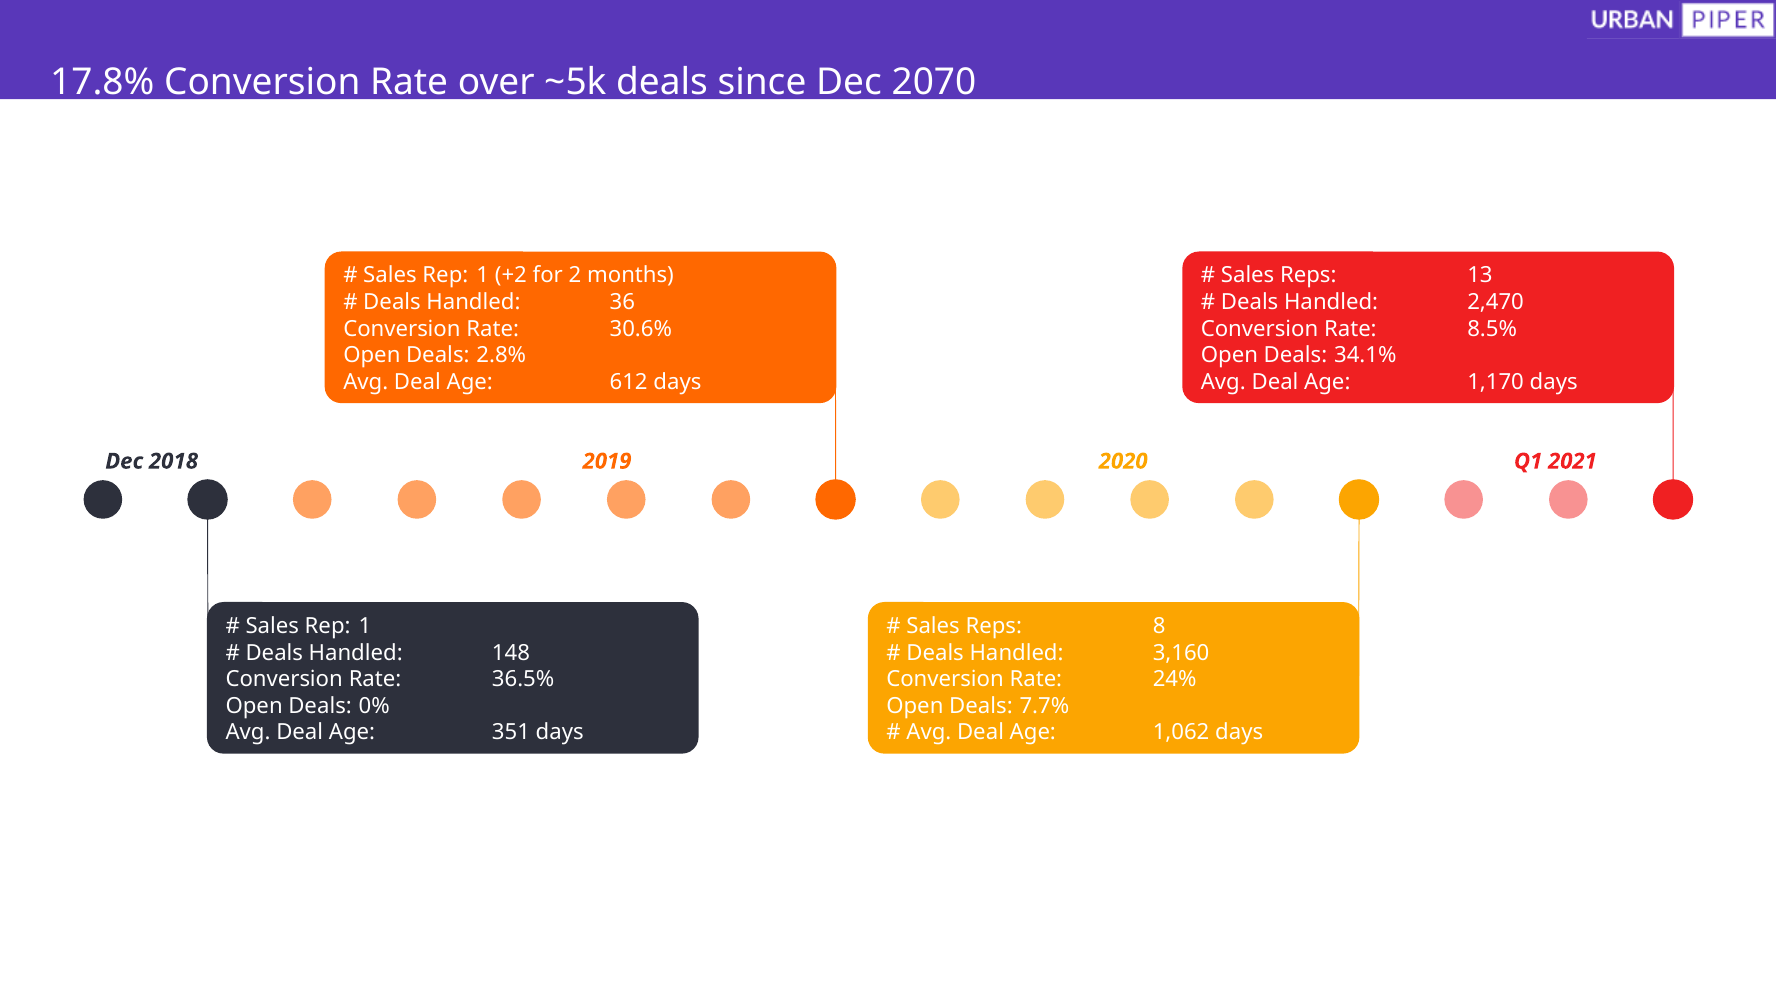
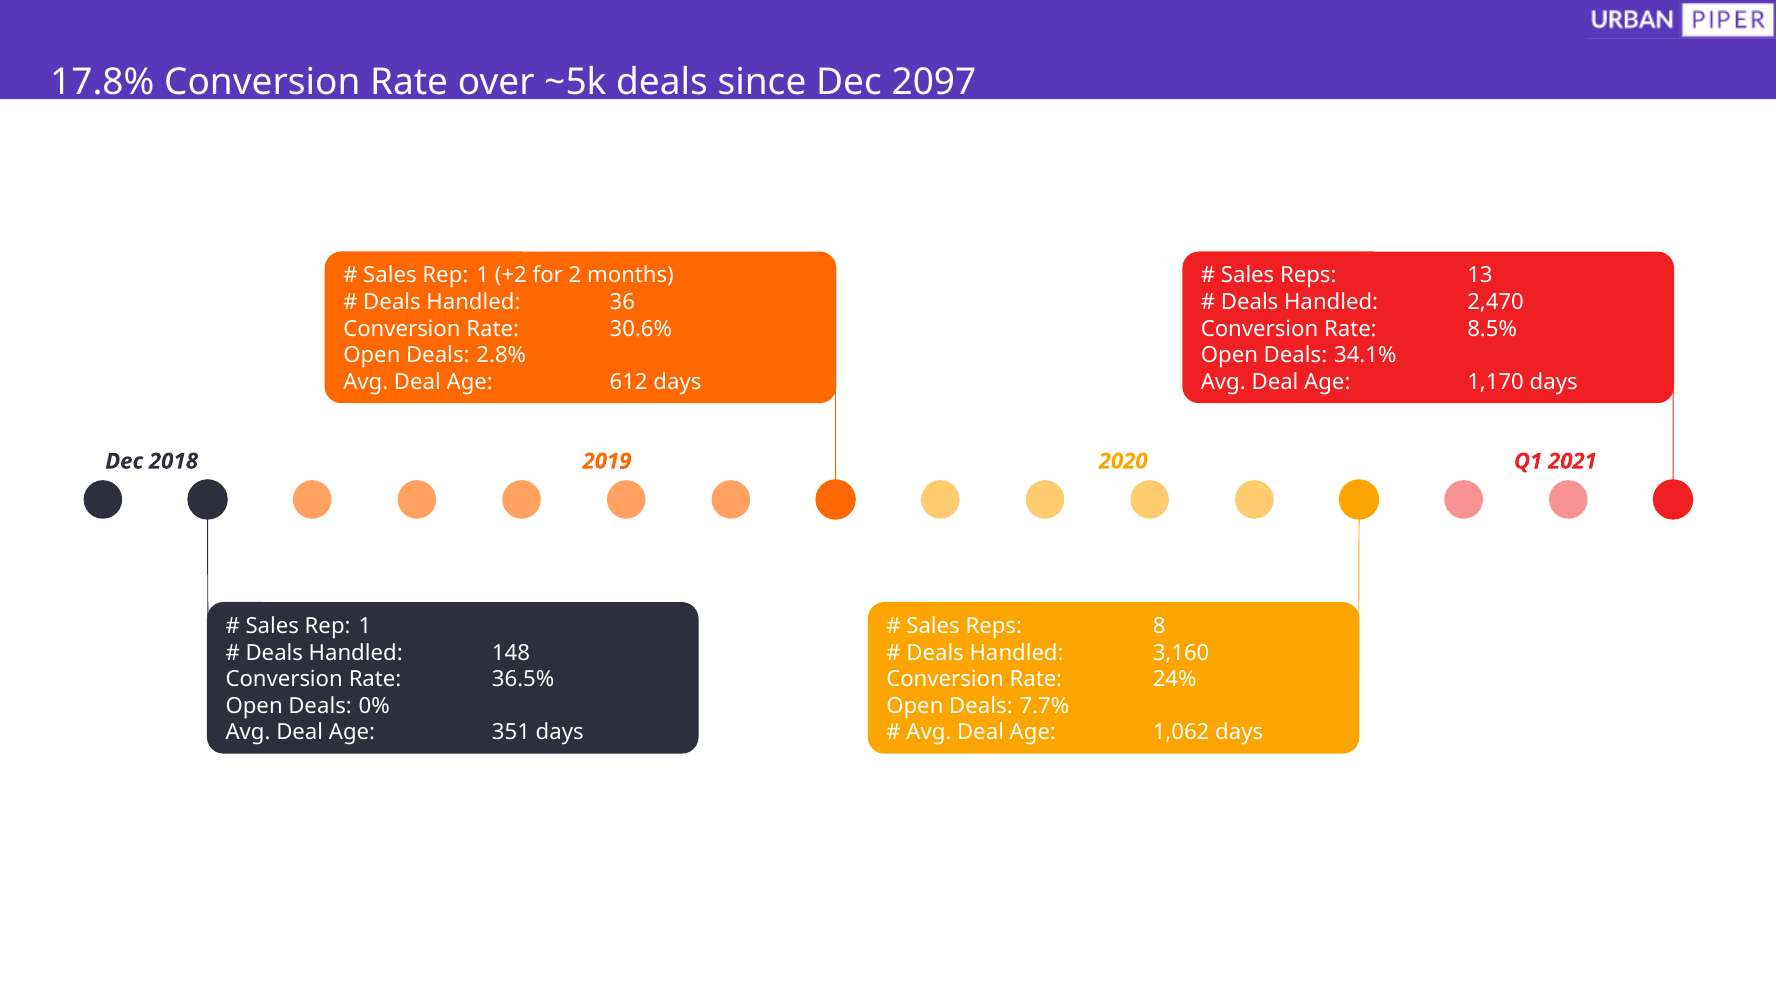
2070: 2070 -> 2097
